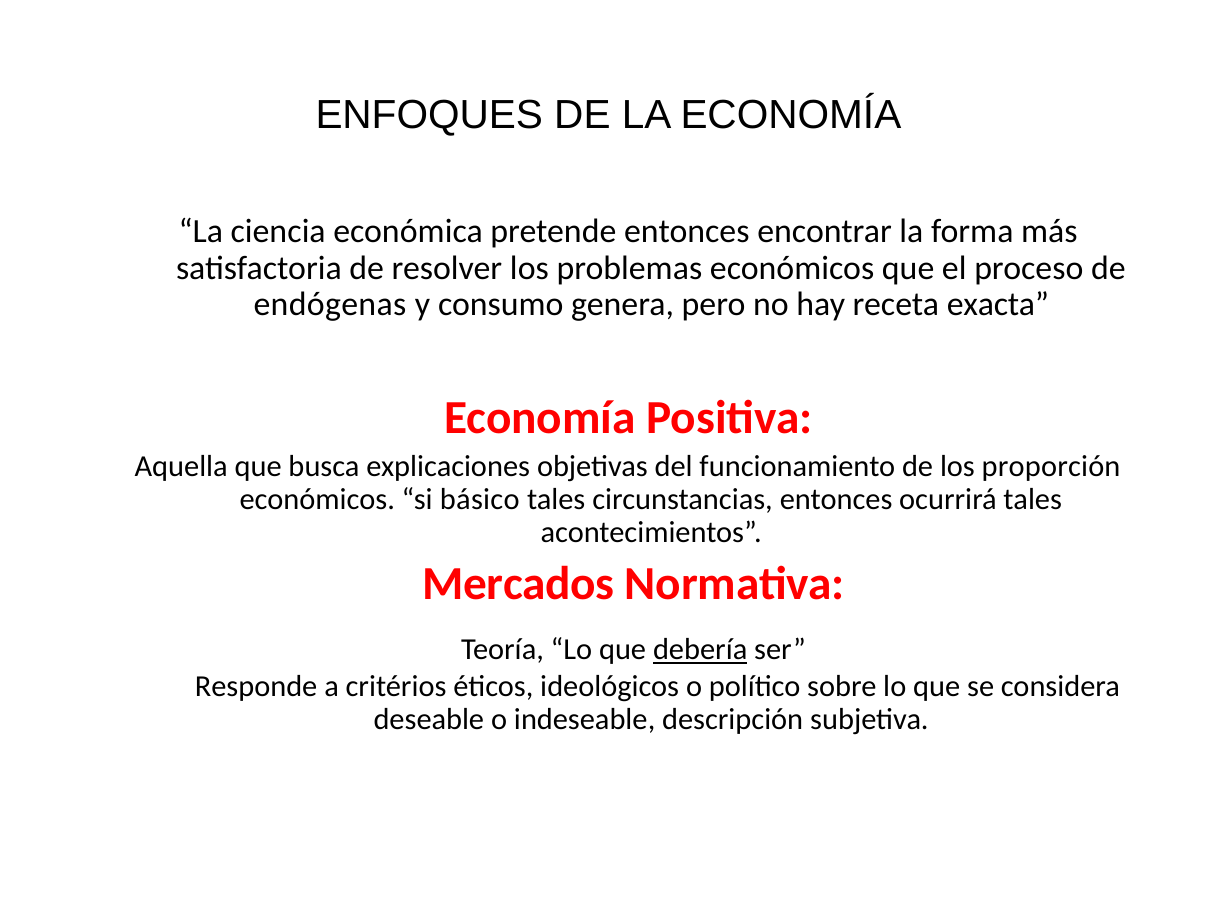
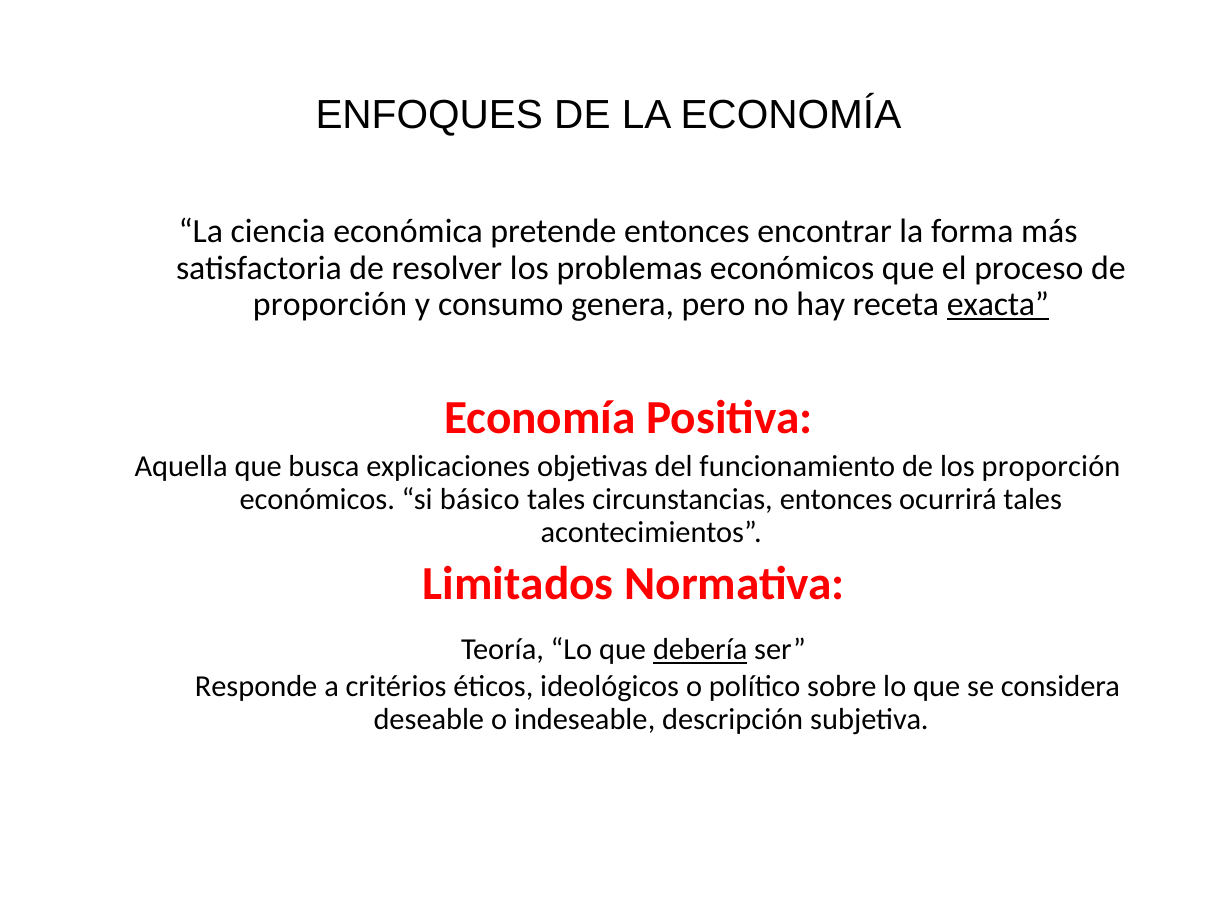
endógenas at (330, 304): endógenas -> proporción
exacta underline: none -> present
Mercados: Mercados -> Limitados
